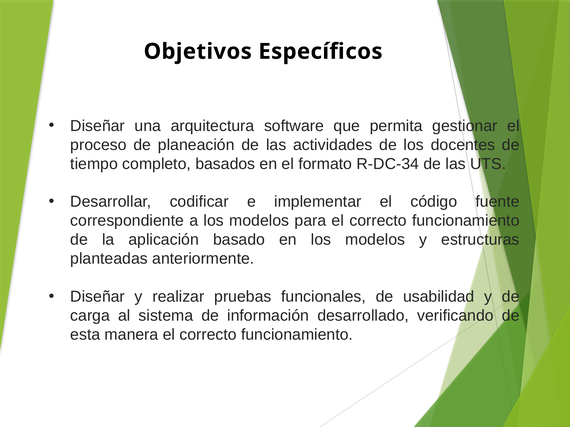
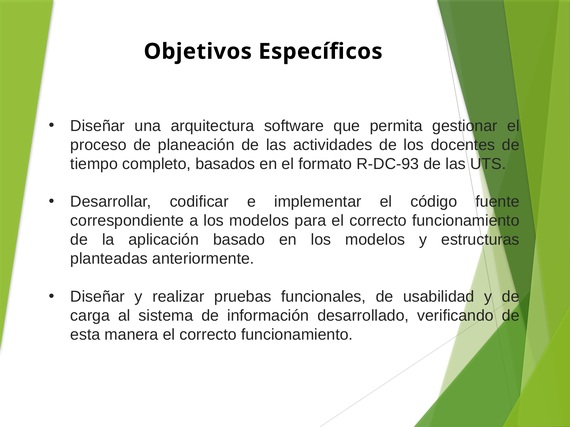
R-DC-34: R-DC-34 -> R-DC-93
